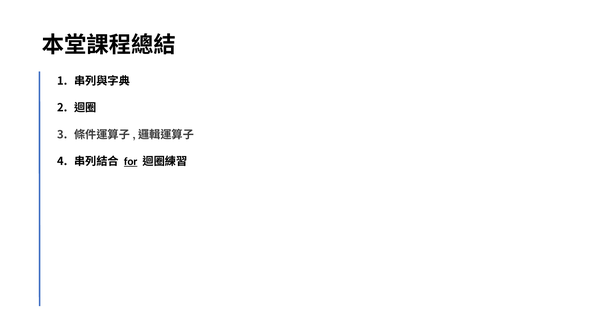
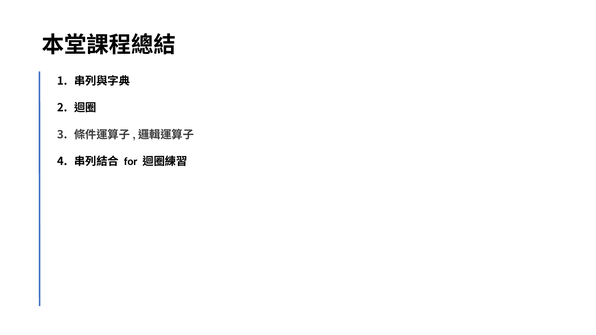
for underline: present -> none
